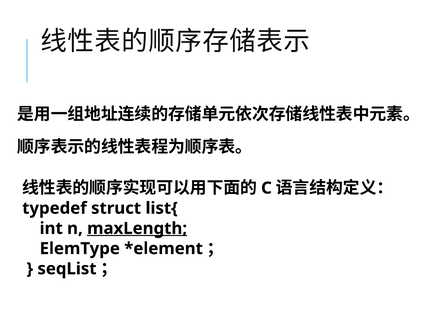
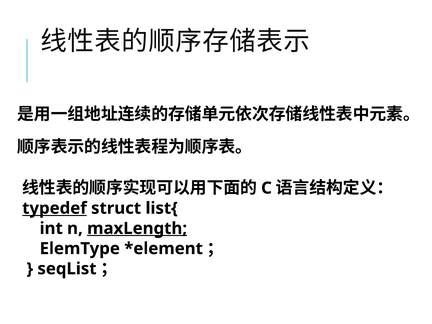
typedef underline: none -> present
